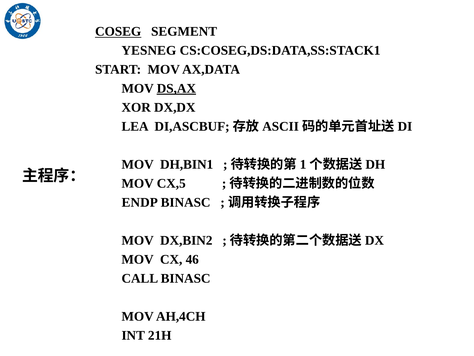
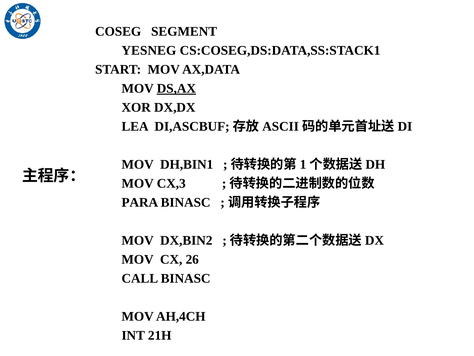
COSEG underline: present -> none
CX,5: CX,5 -> CX,3
ENDP: ENDP -> PARA
46: 46 -> 26
